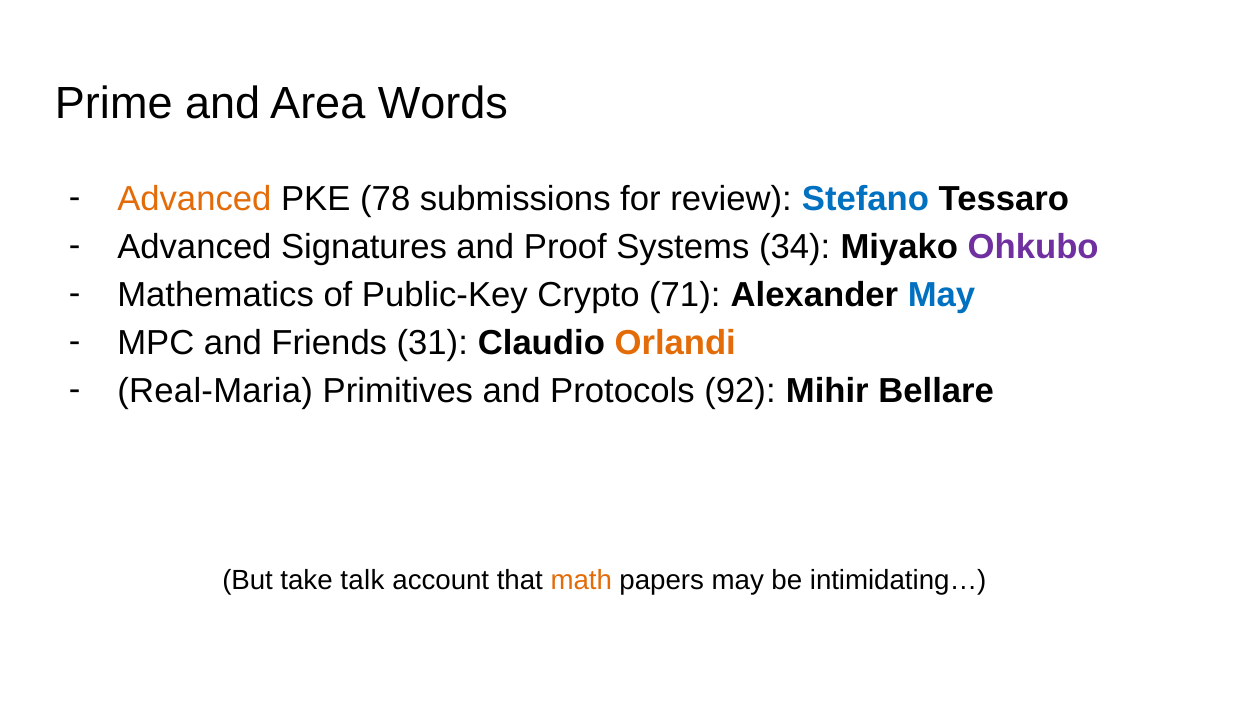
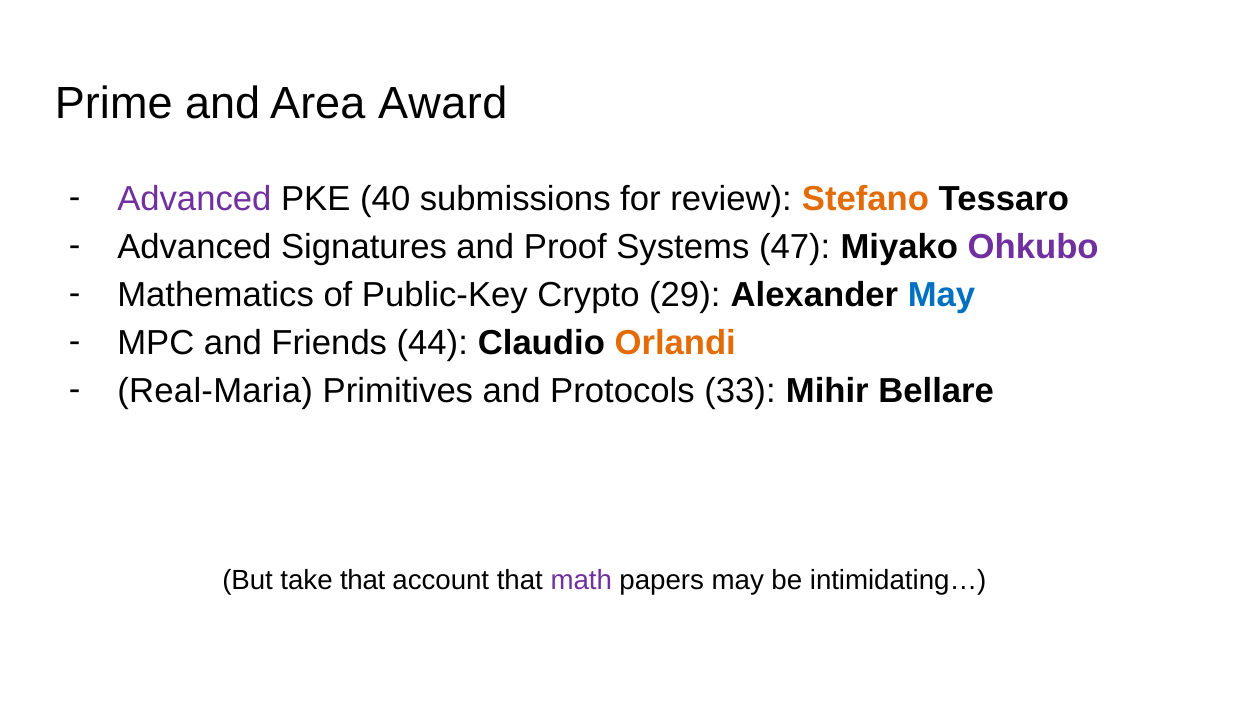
Words: Words -> Award
Advanced at (194, 199) colour: orange -> purple
78: 78 -> 40
Stefano colour: blue -> orange
34: 34 -> 47
71: 71 -> 29
31: 31 -> 44
92: 92 -> 33
take talk: talk -> that
math colour: orange -> purple
